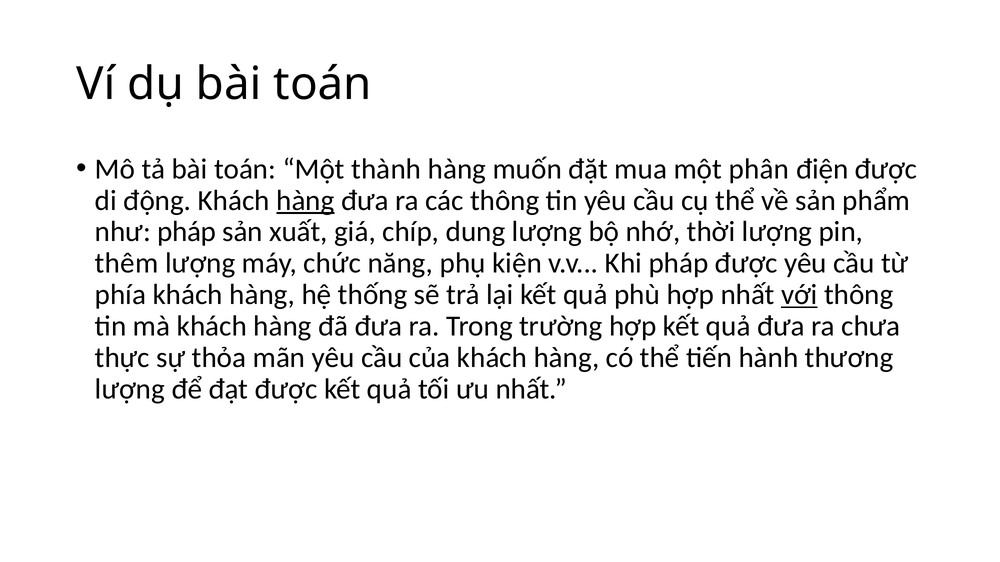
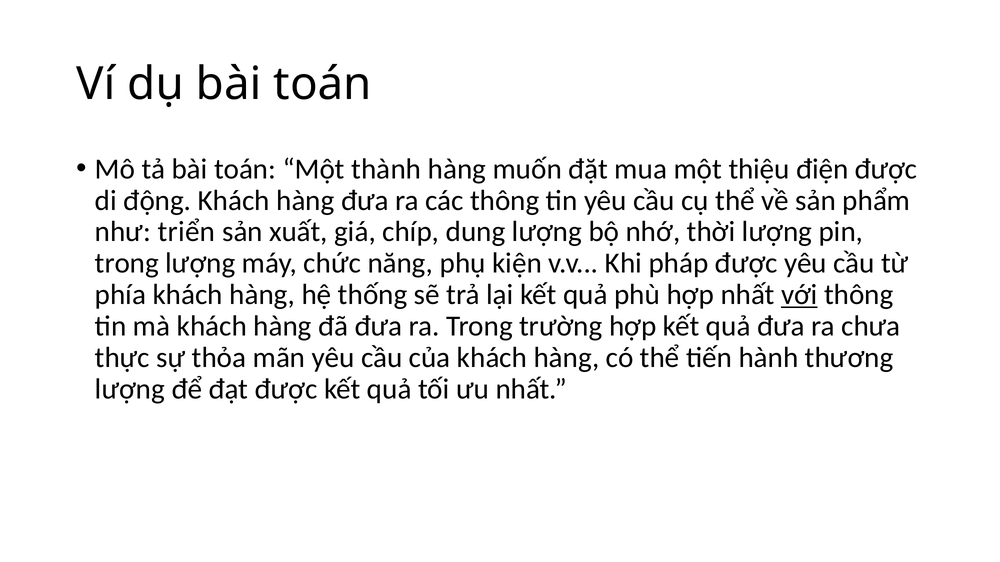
phân: phân -> thiệu
hàng at (305, 201) underline: present -> none
như pháp: pháp -> triển
thêm at (127, 264): thêm -> trong
